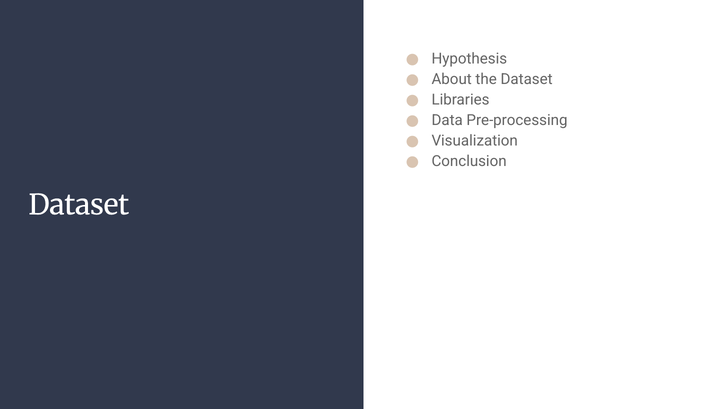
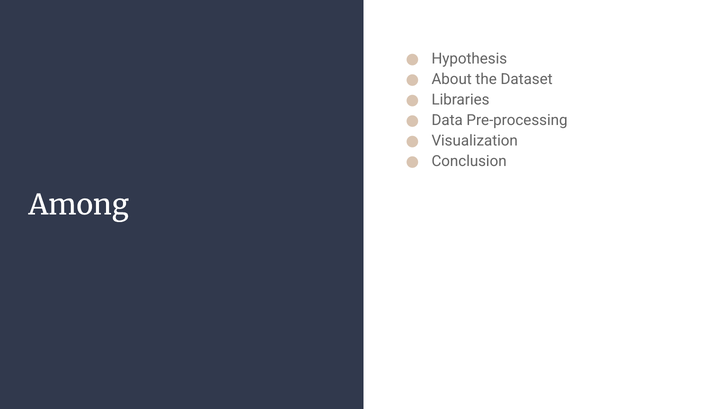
Dataset at (79, 205): Dataset -> Among
